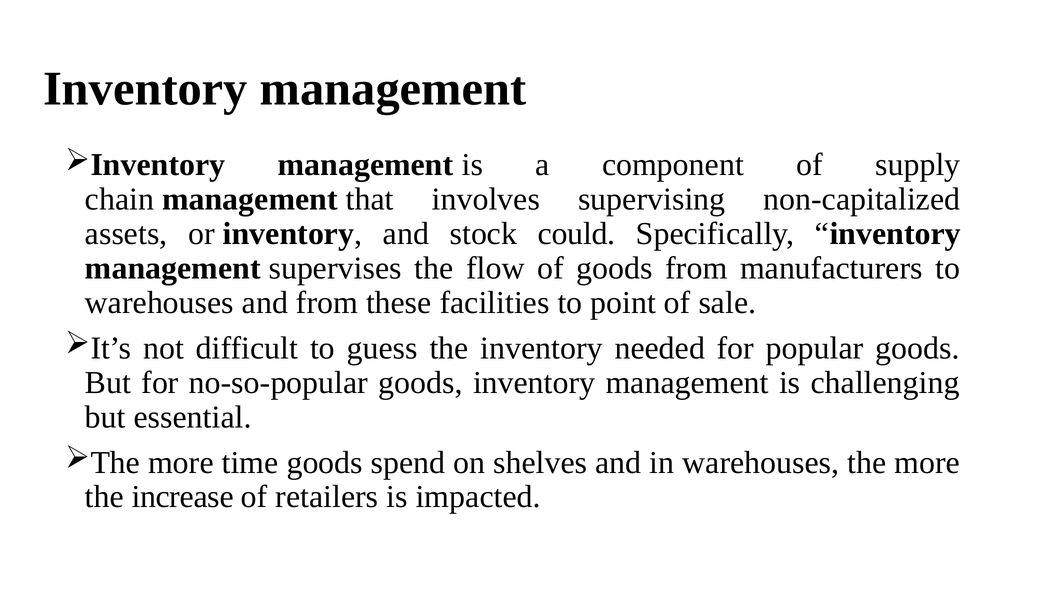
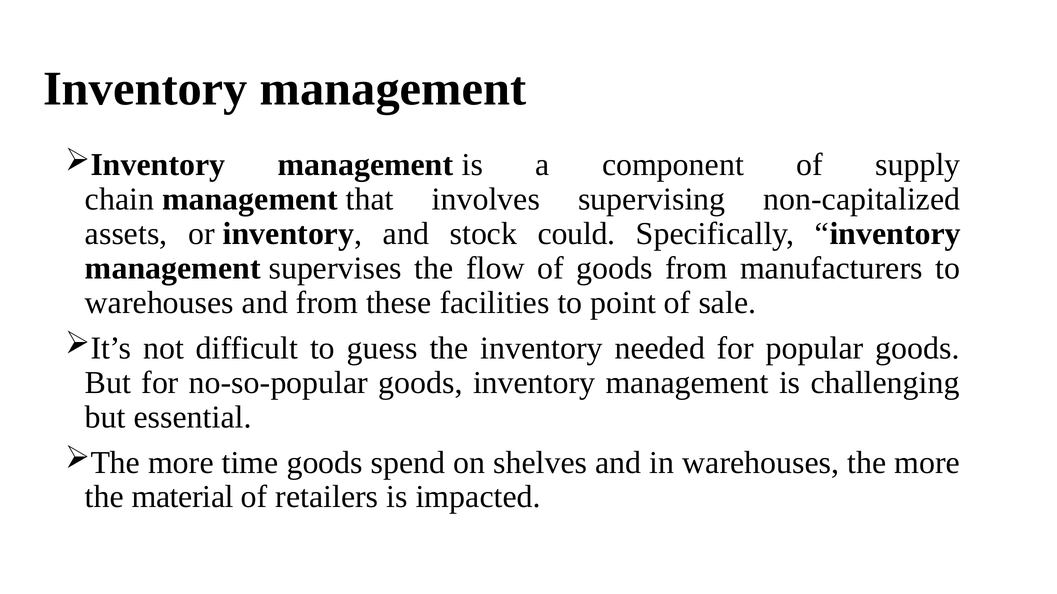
increase: increase -> material
